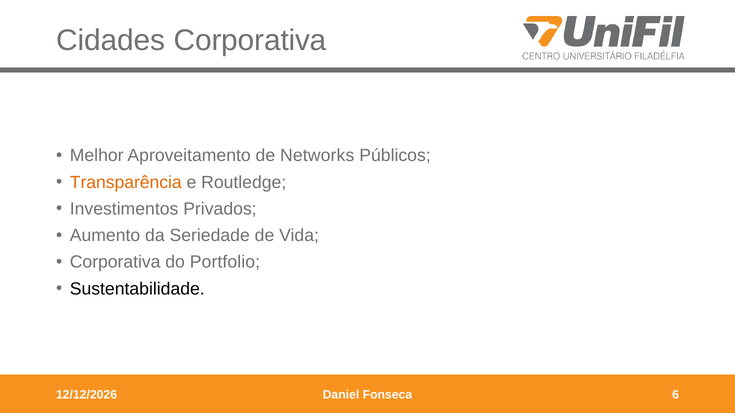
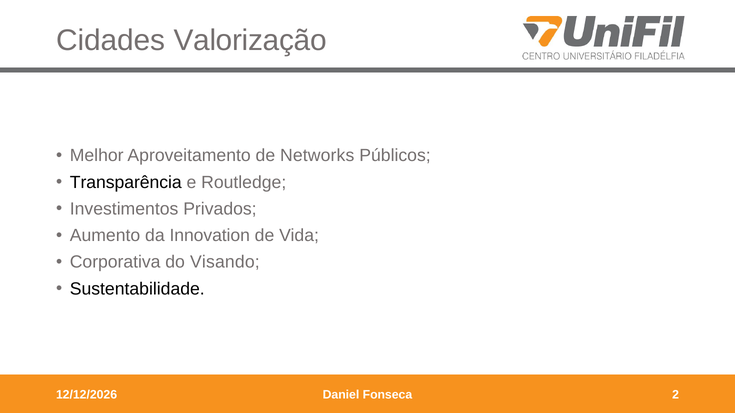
Cidades Corporativa: Corporativa -> Valorização
Transparência colour: orange -> black
Seriedade: Seriedade -> Innovation
Portfolio: Portfolio -> Visando
6: 6 -> 2
